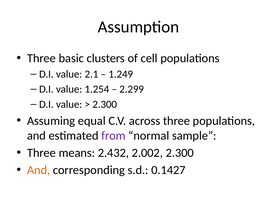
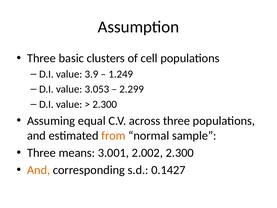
2.1: 2.1 -> 3.9
1.254: 1.254 -> 3.053
from colour: purple -> orange
2.432: 2.432 -> 3.001
